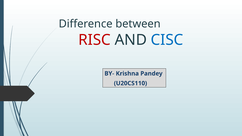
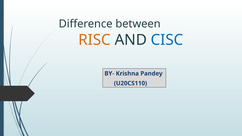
RISC colour: red -> orange
